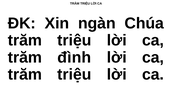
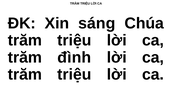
ngàn: ngàn -> sáng
